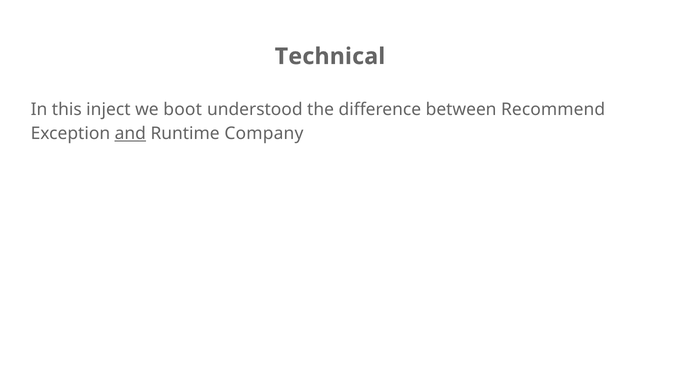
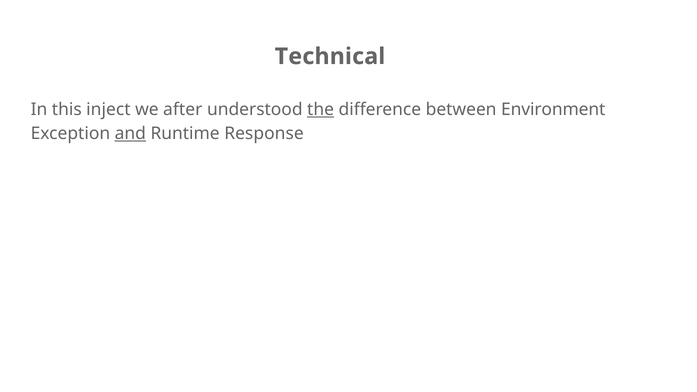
boot: boot -> after
the underline: none -> present
Recommend: Recommend -> Environment
Company: Company -> Response
